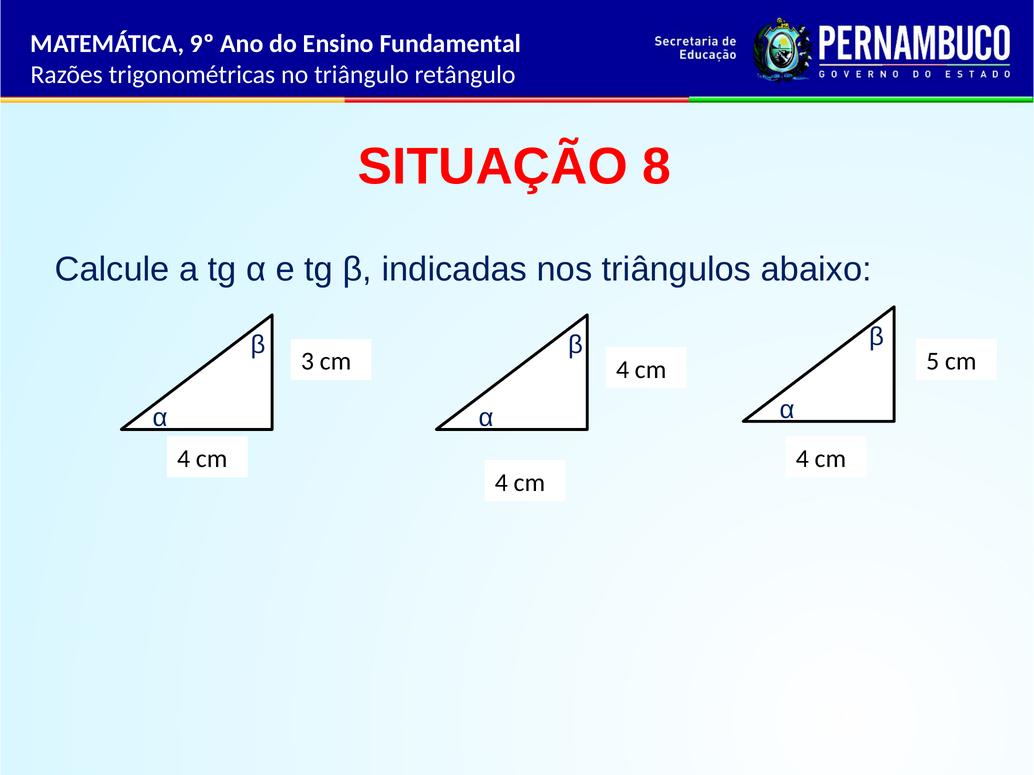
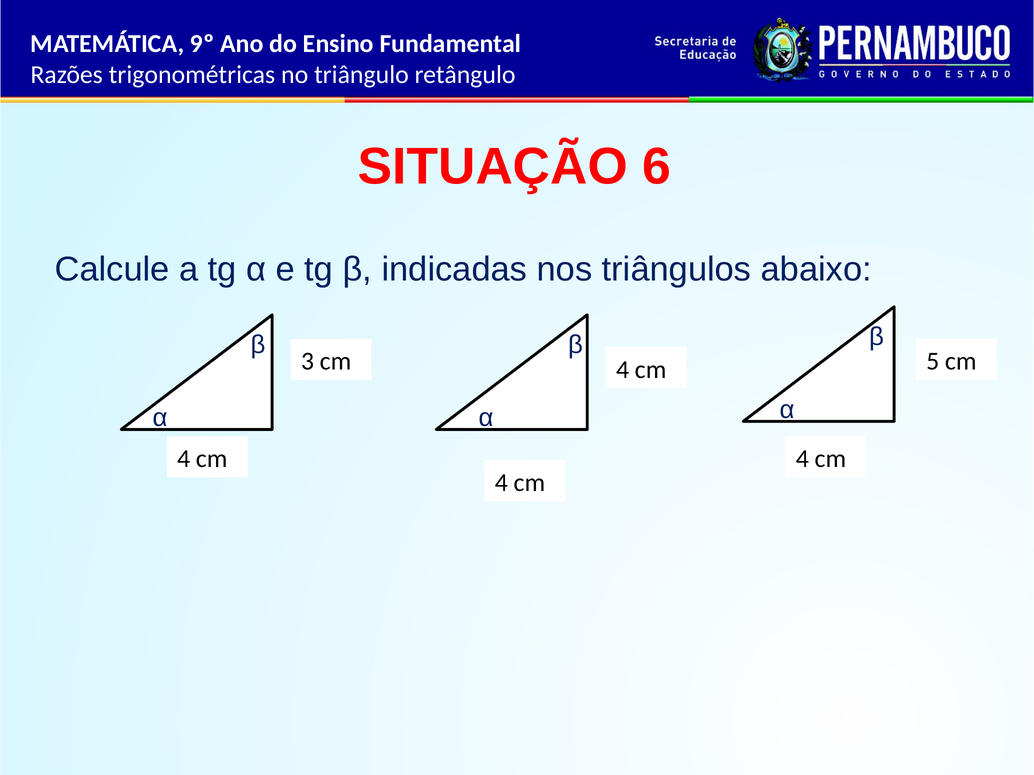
8: 8 -> 6
